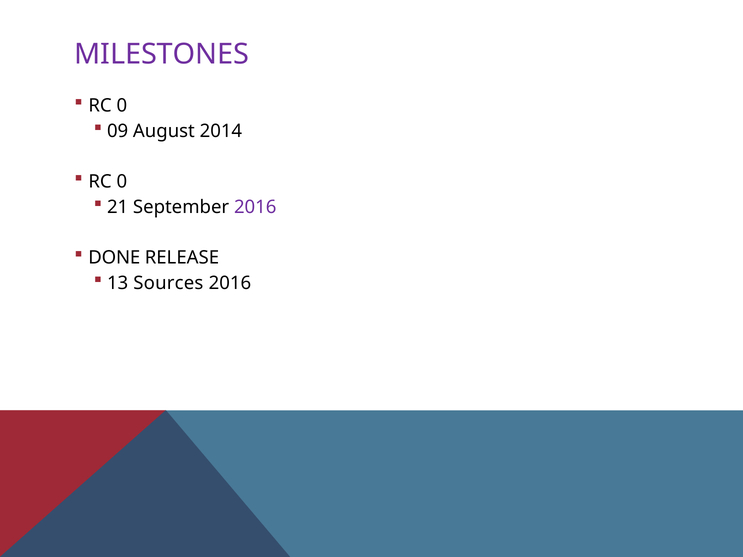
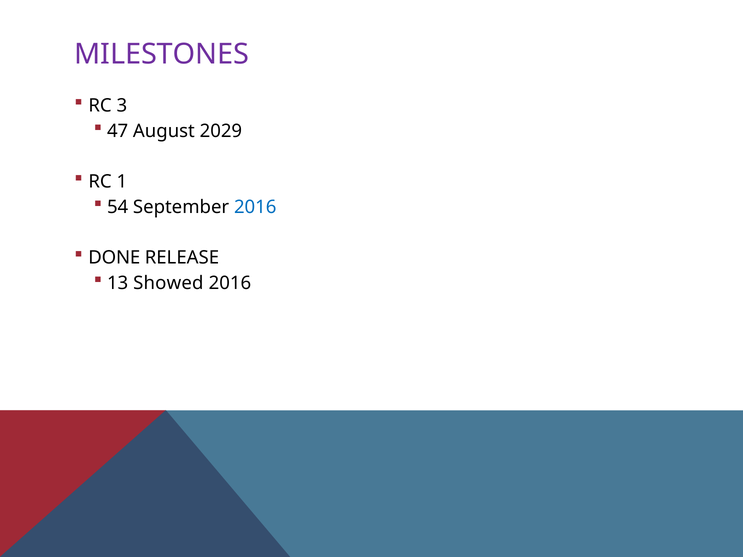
0 at (122, 106): 0 -> 3
09: 09 -> 47
2014: 2014 -> 2029
0 at (122, 182): 0 -> 1
21: 21 -> 54
2016 at (255, 207) colour: purple -> blue
Sources: Sources -> Showed
